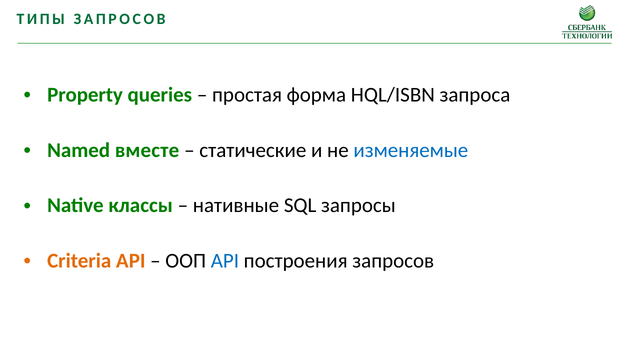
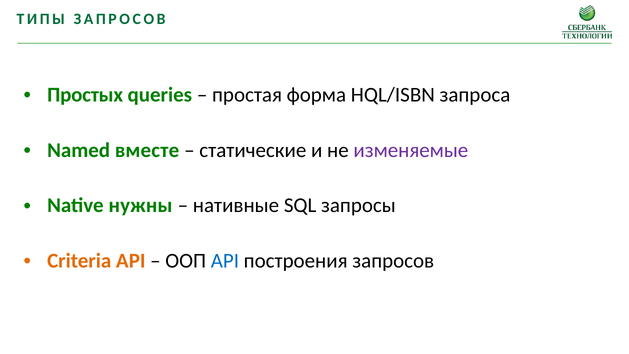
Property: Property -> Простых
изменяемые colour: blue -> purple
классы: классы -> нужны
